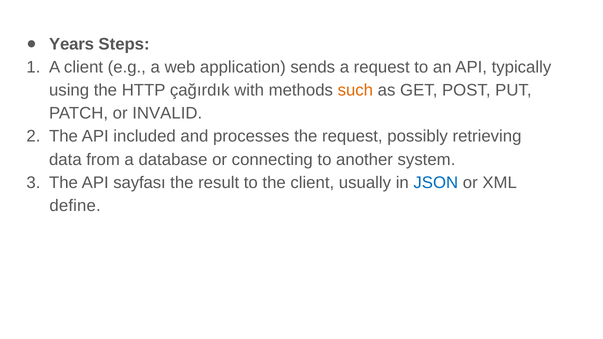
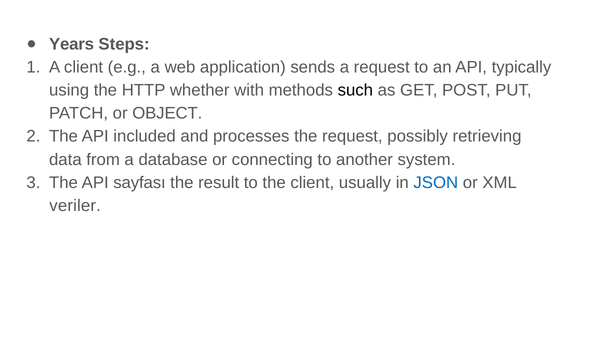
çağırdık: çağırdık -> whether
such colour: orange -> black
INVALID: INVALID -> OBJECT
define: define -> veriler
